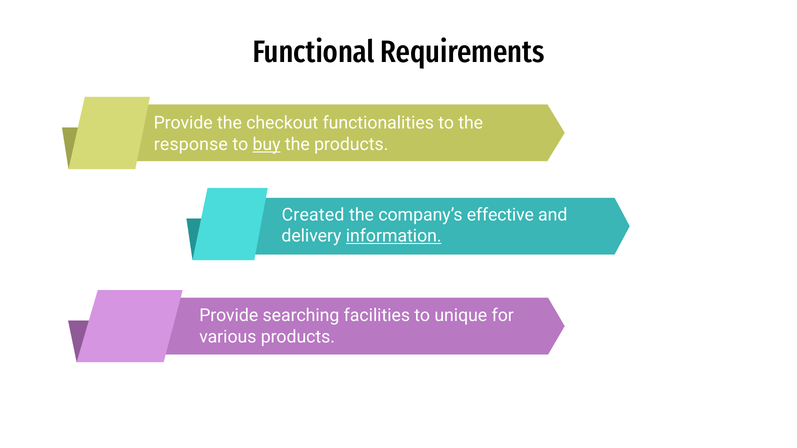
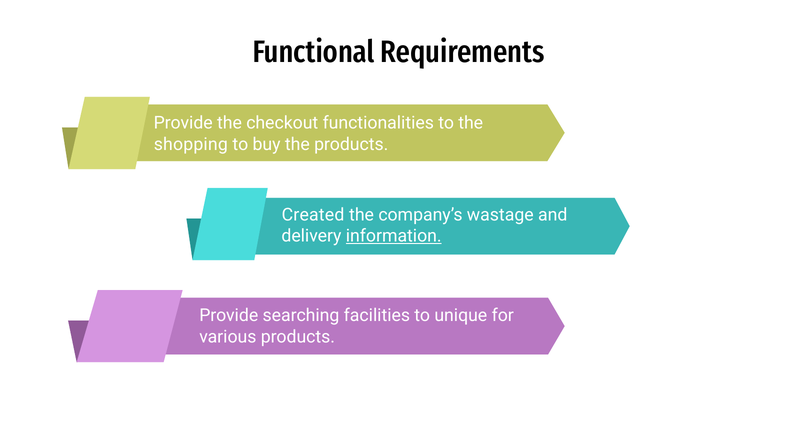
response: response -> shopping
buy underline: present -> none
effective: effective -> wastage
